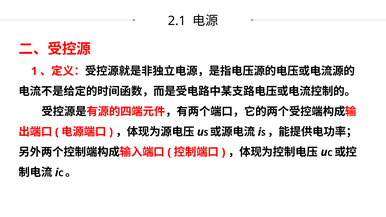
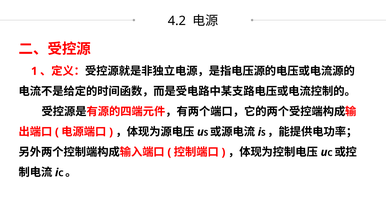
2.1: 2.1 -> 4.2
